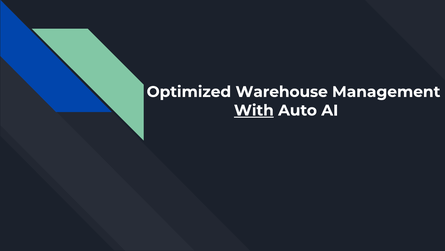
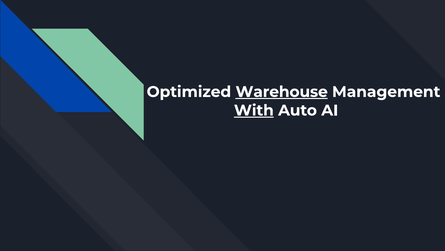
Warehouse underline: none -> present
